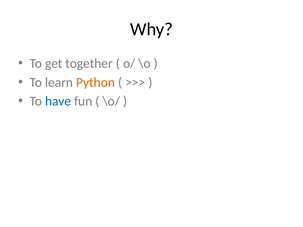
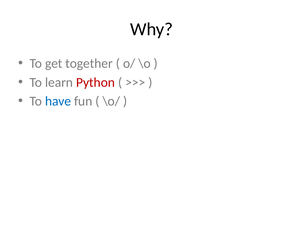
Python colour: orange -> red
